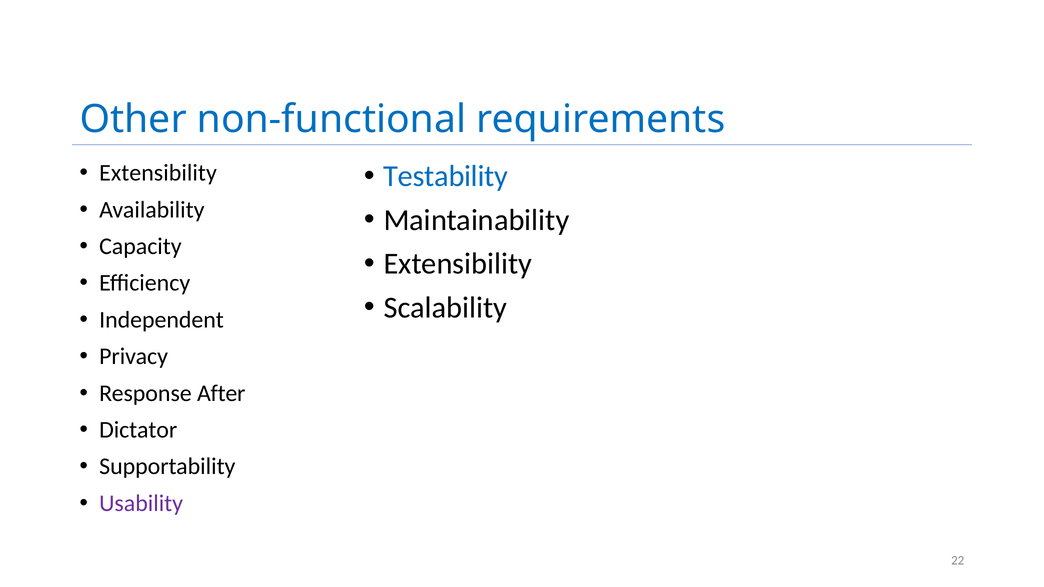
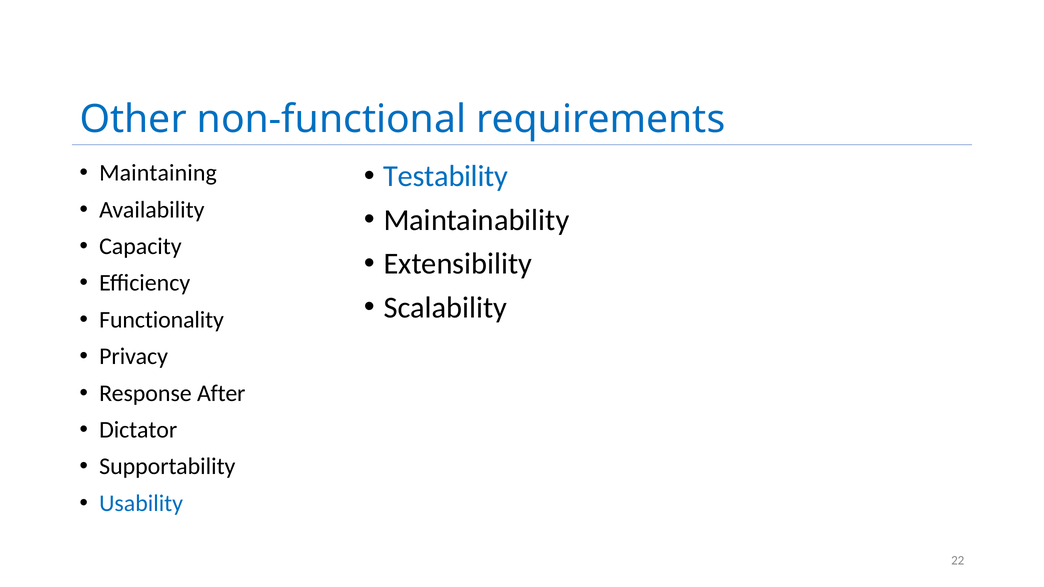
Extensibility at (158, 173): Extensibility -> Maintaining
Independent: Independent -> Functionality
Usability colour: purple -> blue
